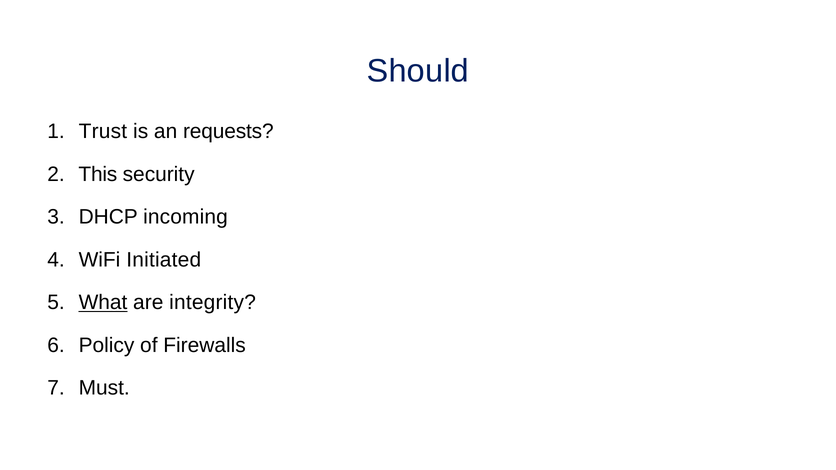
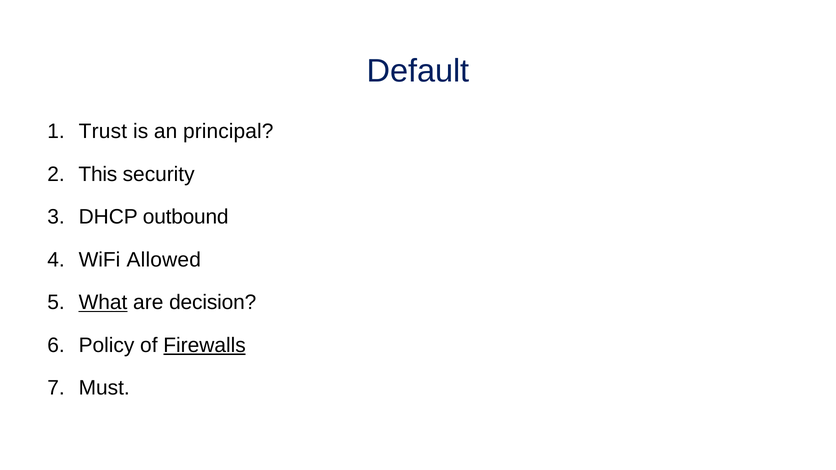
Should: Should -> Default
requests: requests -> principal
incoming: incoming -> outbound
Initiated: Initiated -> Allowed
integrity: integrity -> decision
Firewalls underline: none -> present
